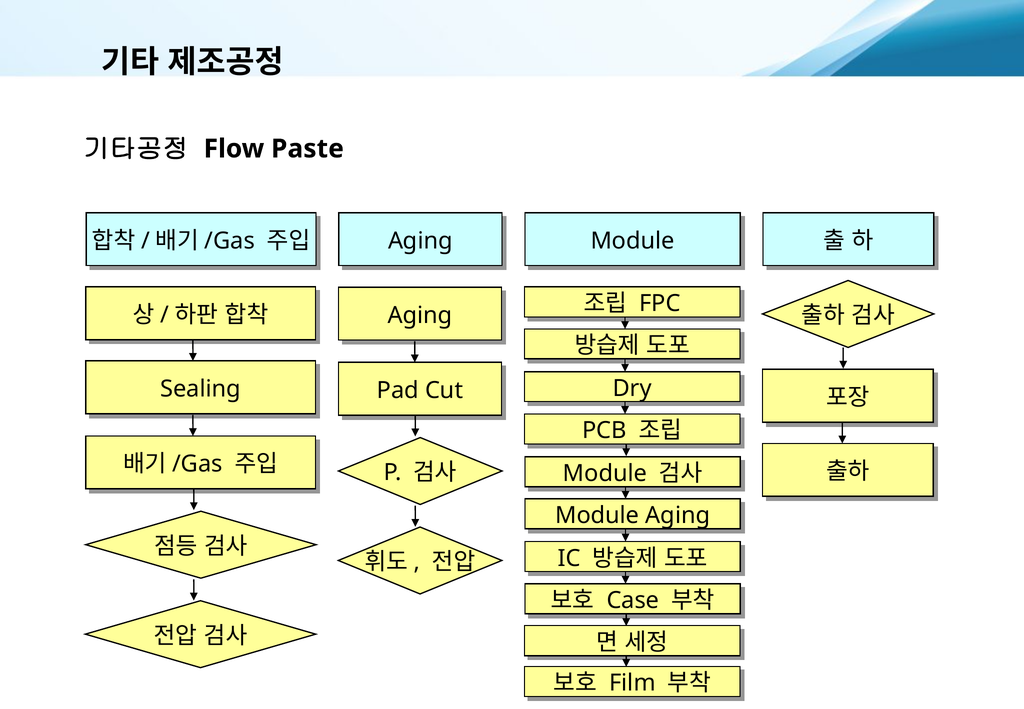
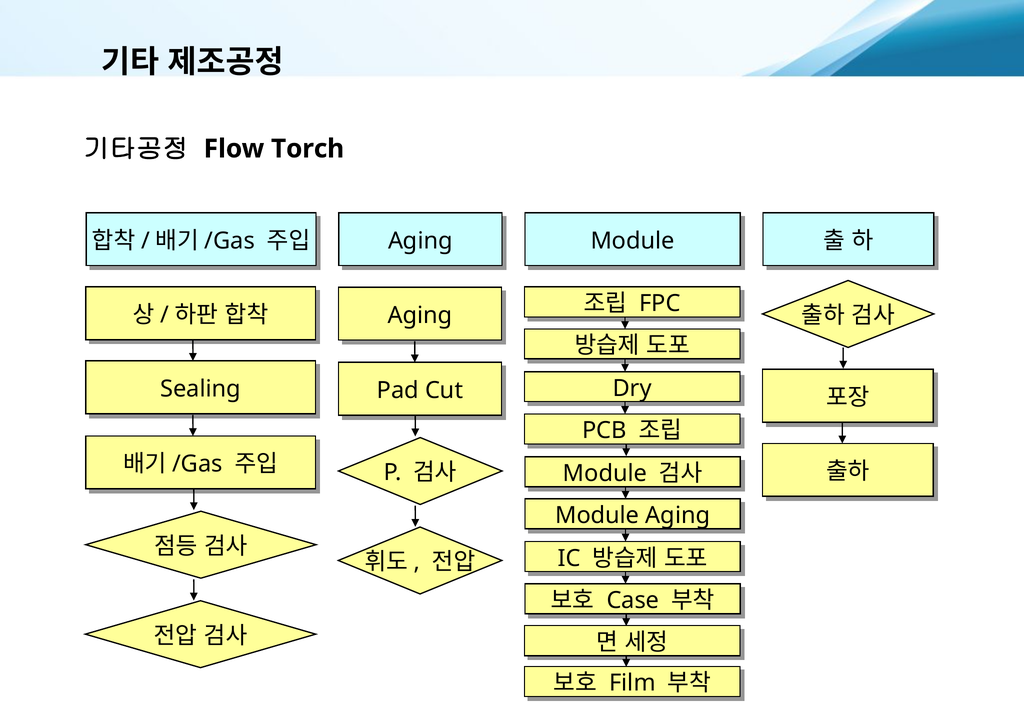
Paste: Paste -> Torch
